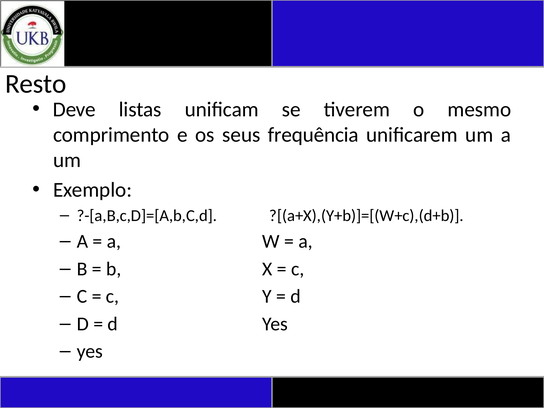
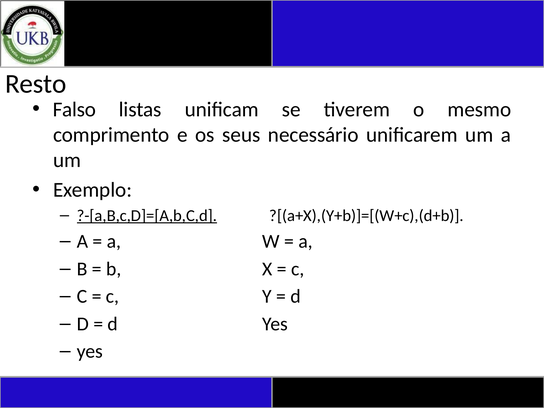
Deve: Deve -> Falso
frequência: frequência -> necessário
?-[a,B,c,D]=[A,b,C,d underline: none -> present
